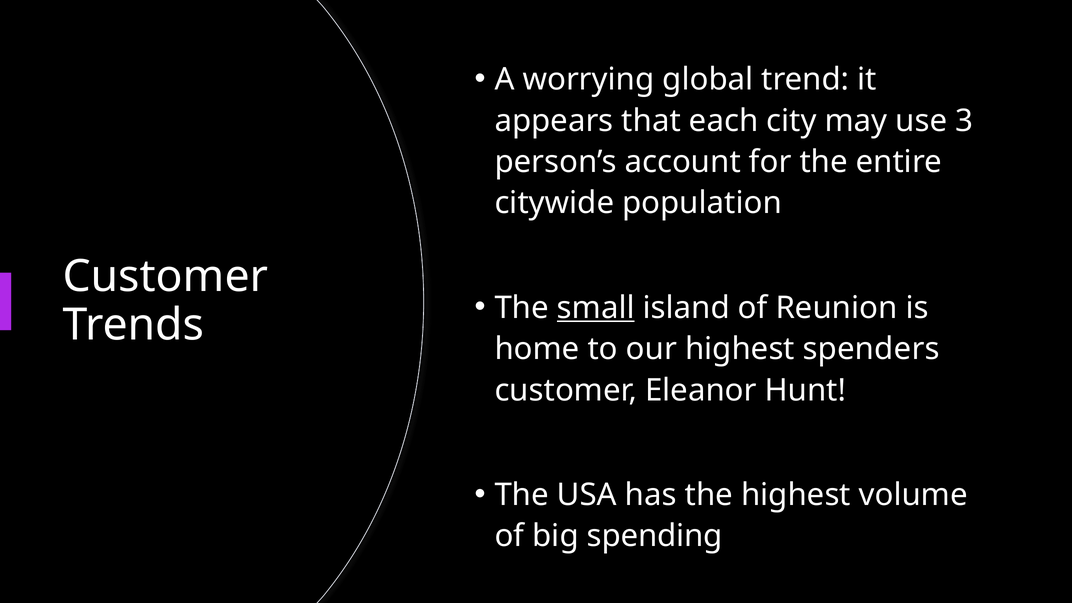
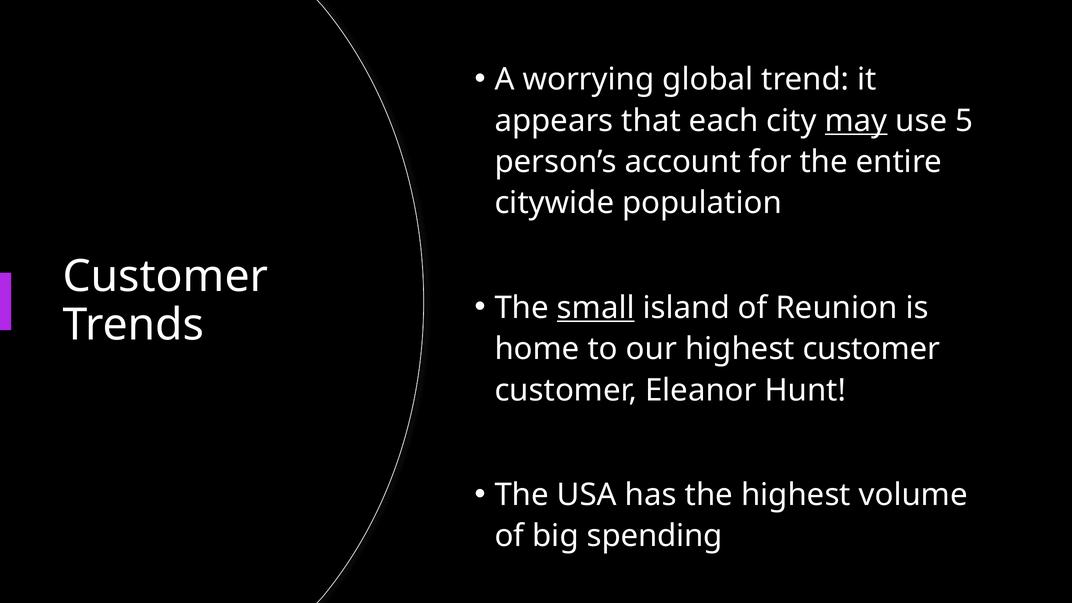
may underline: none -> present
3: 3 -> 5
highest spenders: spenders -> customer
